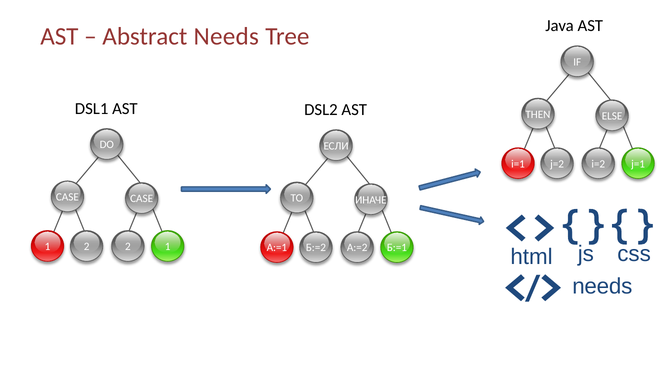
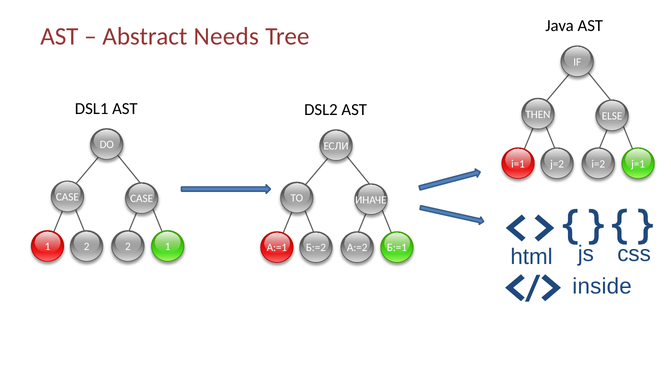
needs at (602, 286): needs -> inside
